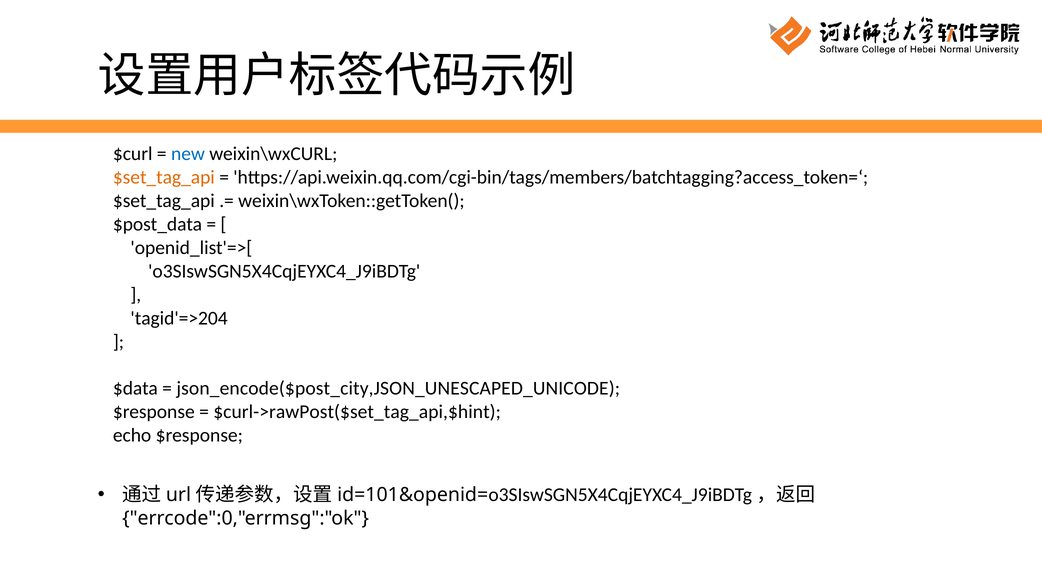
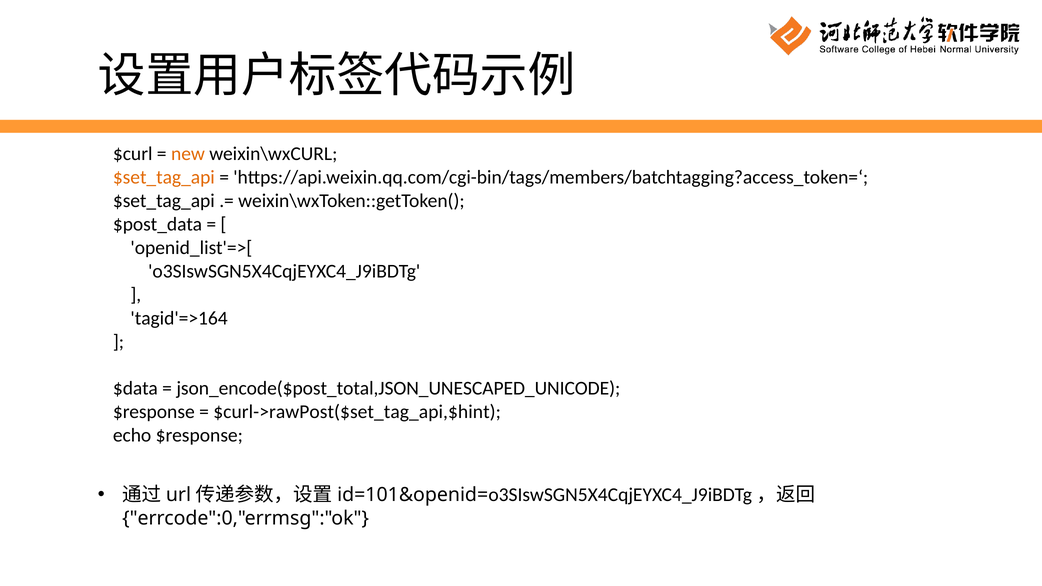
new colour: blue -> orange
tagid'=>204: tagid'=>204 -> tagid'=>164
json_encode($post_city,JSON_UNESCAPED_UNICODE: json_encode($post_city,JSON_UNESCAPED_UNICODE -> json_encode($post_total,JSON_UNESCAPED_UNICODE
